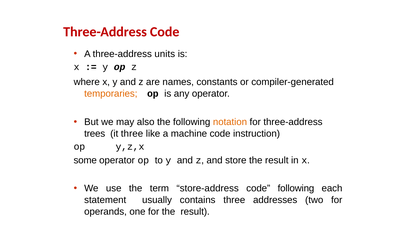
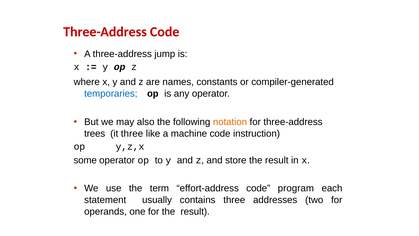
units: units -> jump
temporaries colour: orange -> blue
store-address: store-address -> effort-address
code following: following -> program
